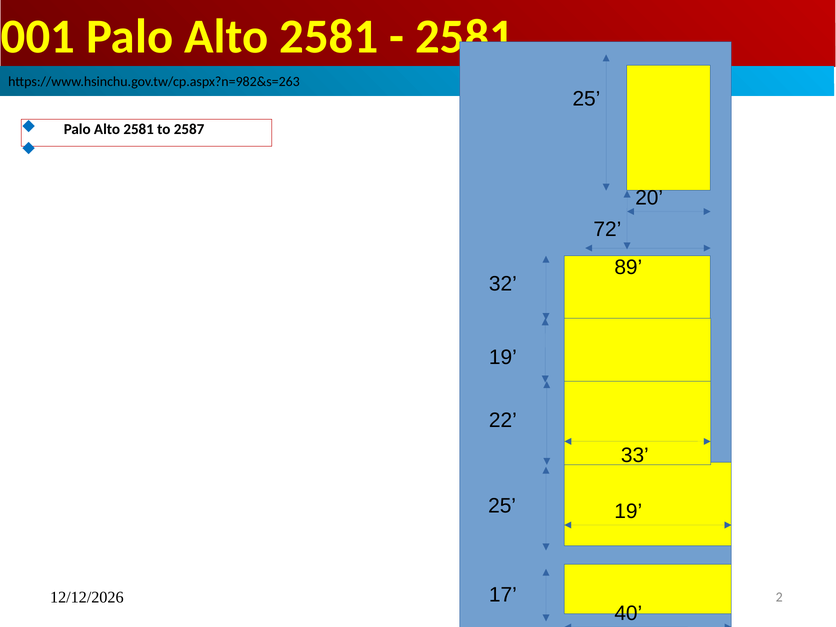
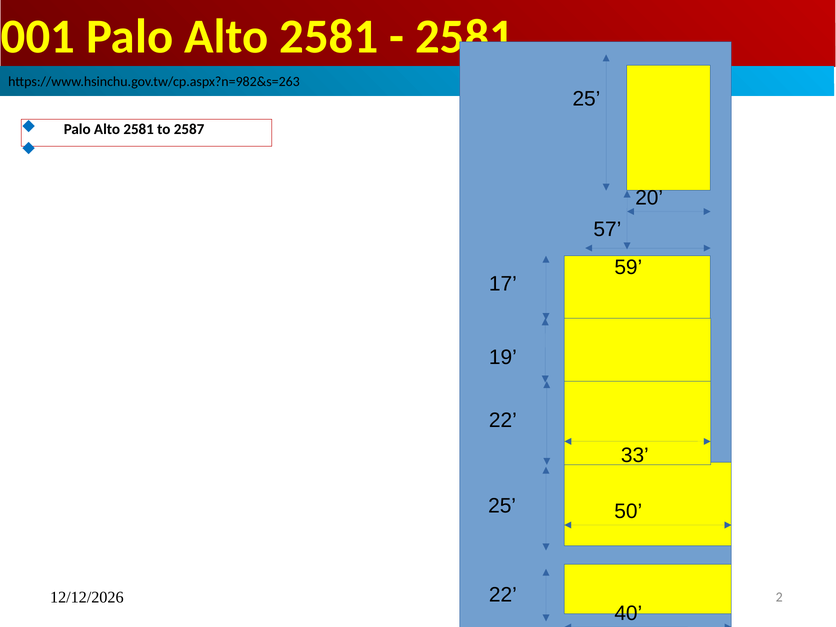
72: 72 -> 57
89: 89 -> 59
32: 32 -> 17
19 at (628, 511): 19 -> 50
17 at (503, 595): 17 -> 22
